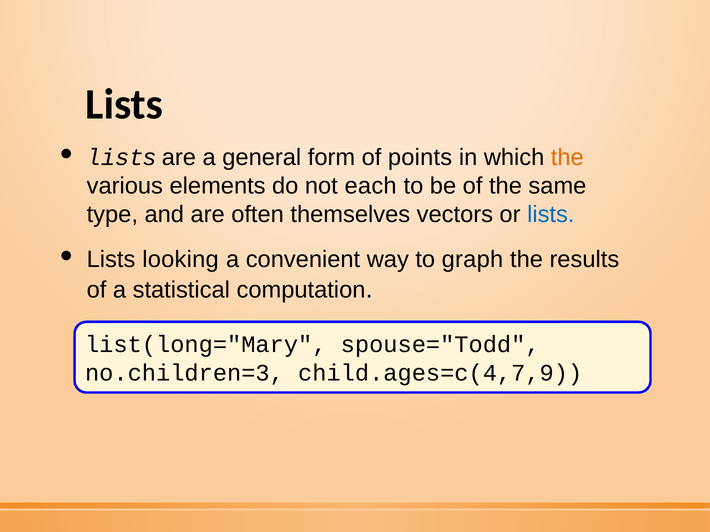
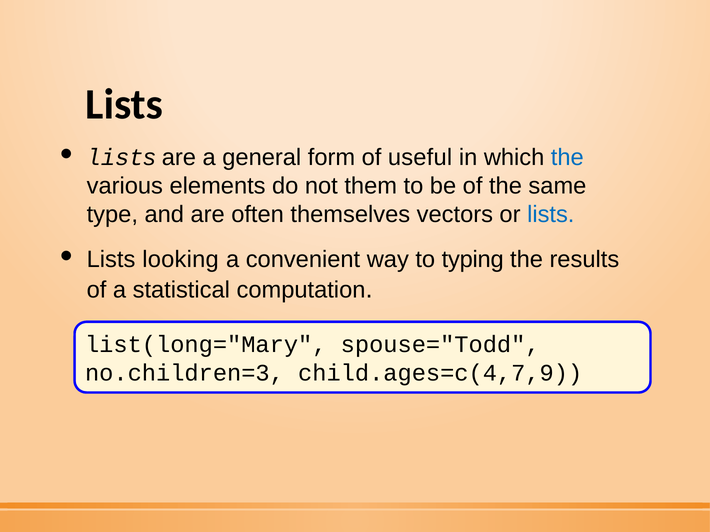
points: points -> useful
the at (567, 158) colour: orange -> blue
each: each -> them
graph: graph -> typing
